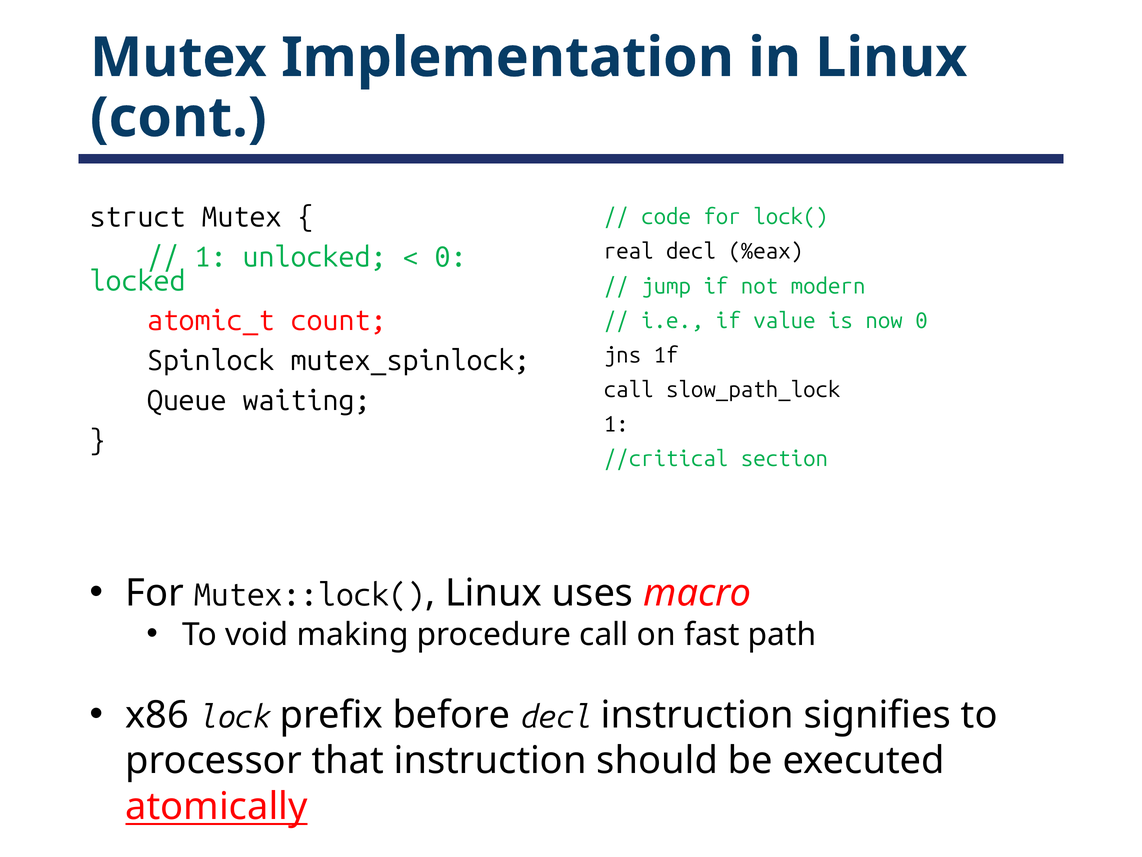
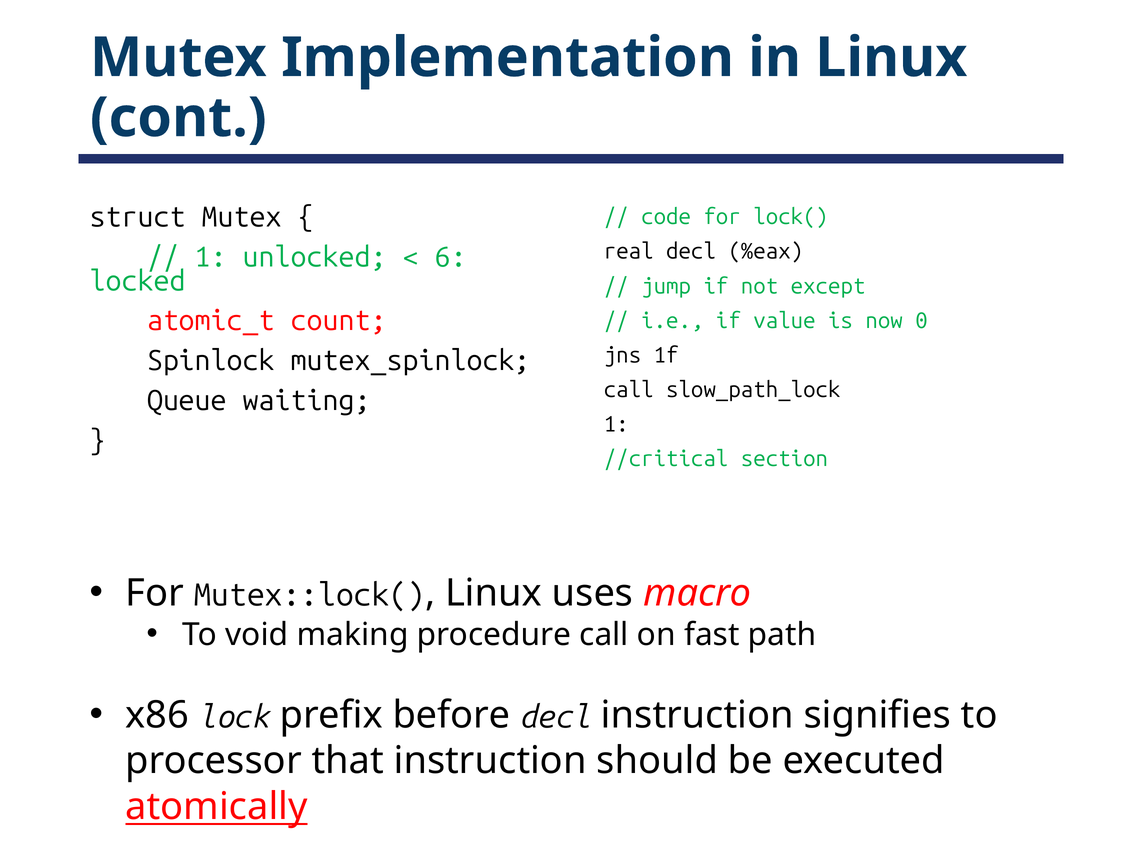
0 at (451, 257): 0 -> 6
modern: modern -> except
